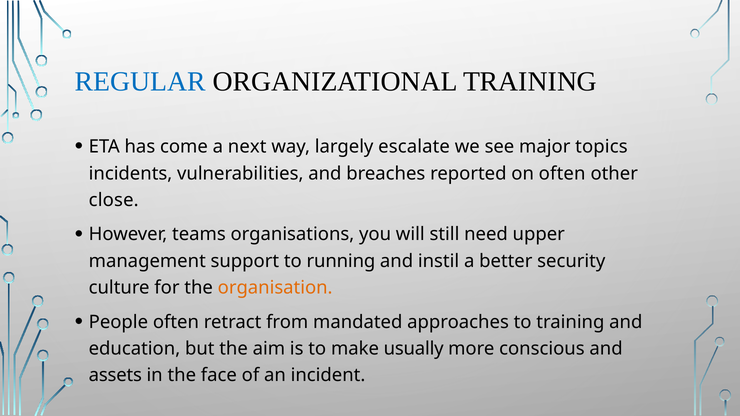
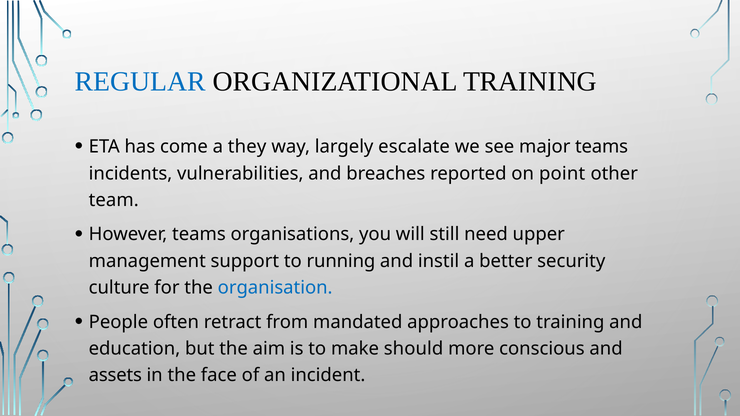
next: next -> they
major topics: topics -> teams
on often: often -> point
close: close -> team
organisation colour: orange -> blue
usually: usually -> should
